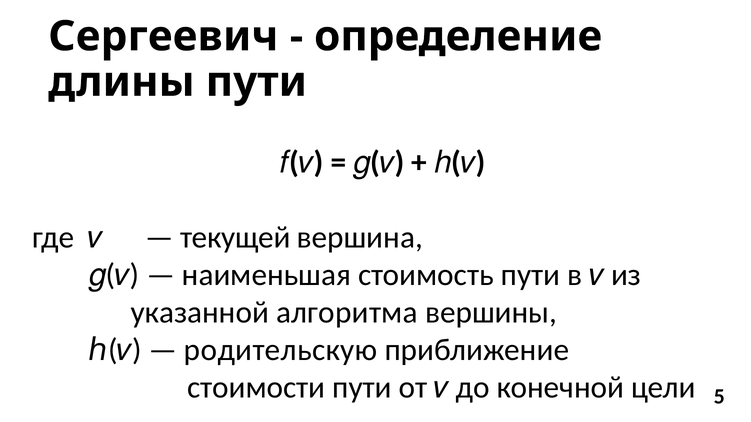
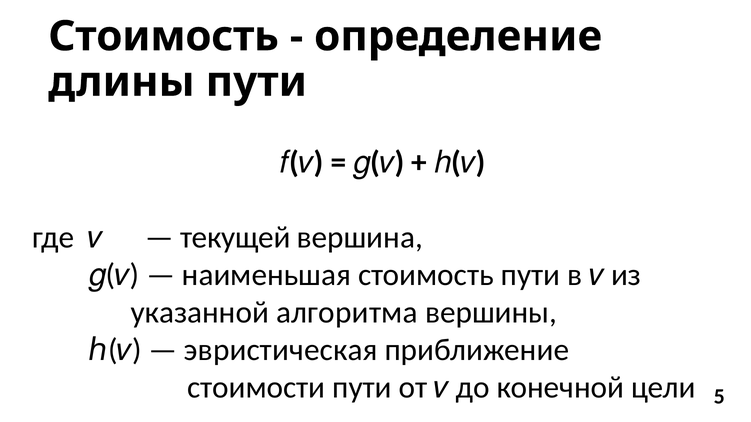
Сергеевич at (163, 36): Сергеевич -> Стоимость
родительскую: родительскую -> эвристическая
